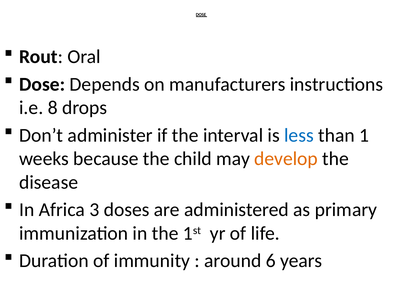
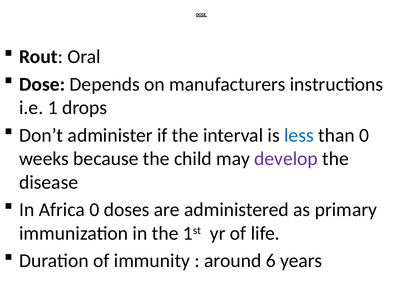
8: 8 -> 1
than 1: 1 -> 0
develop colour: orange -> purple
Africa 3: 3 -> 0
